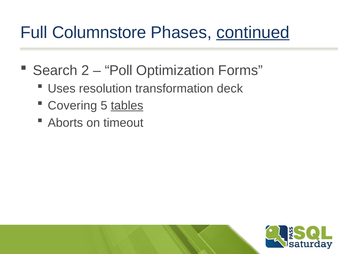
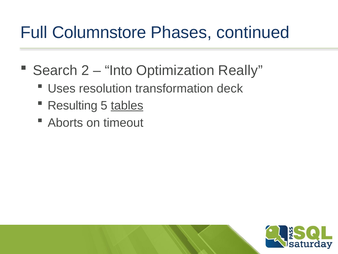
continued underline: present -> none
Poll: Poll -> Into
Forms: Forms -> Really
Covering: Covering -> Resulting
